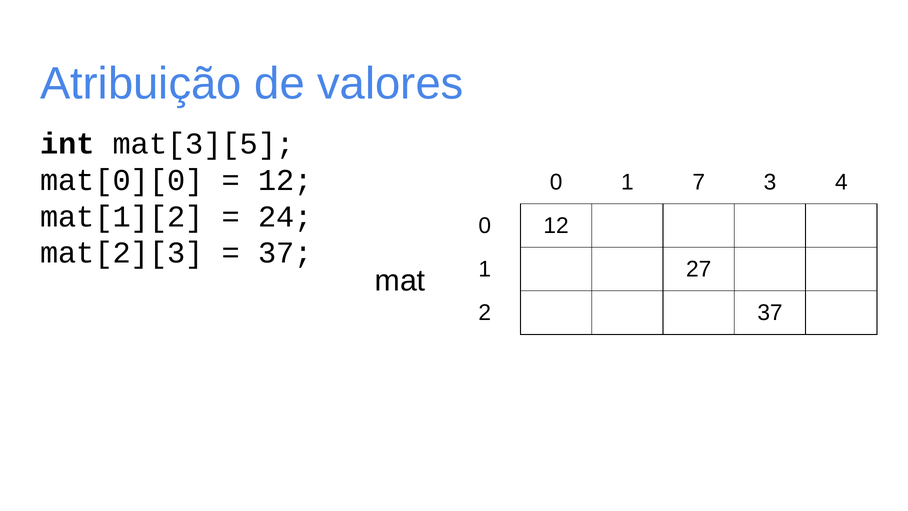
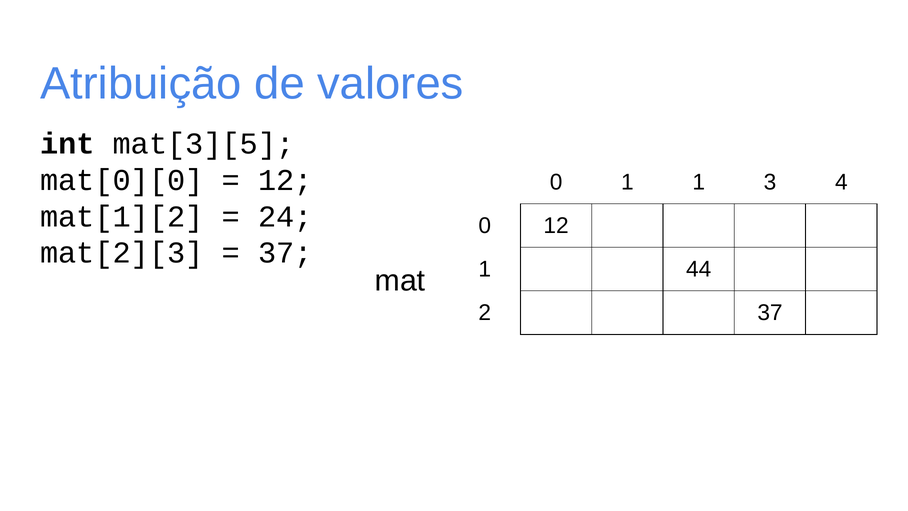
1 7: 7 -> 1
27: 27 -> 44
